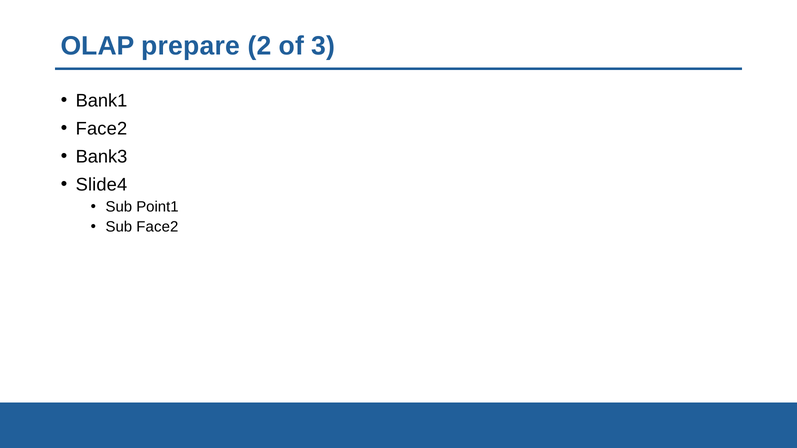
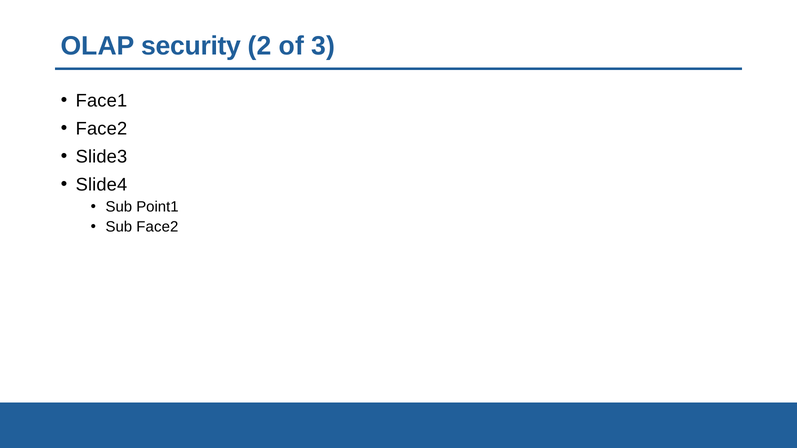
prepare: prepare -> security
Bank1: Bank1 -> Face1
Bank3: Bank3 -> Slide3
